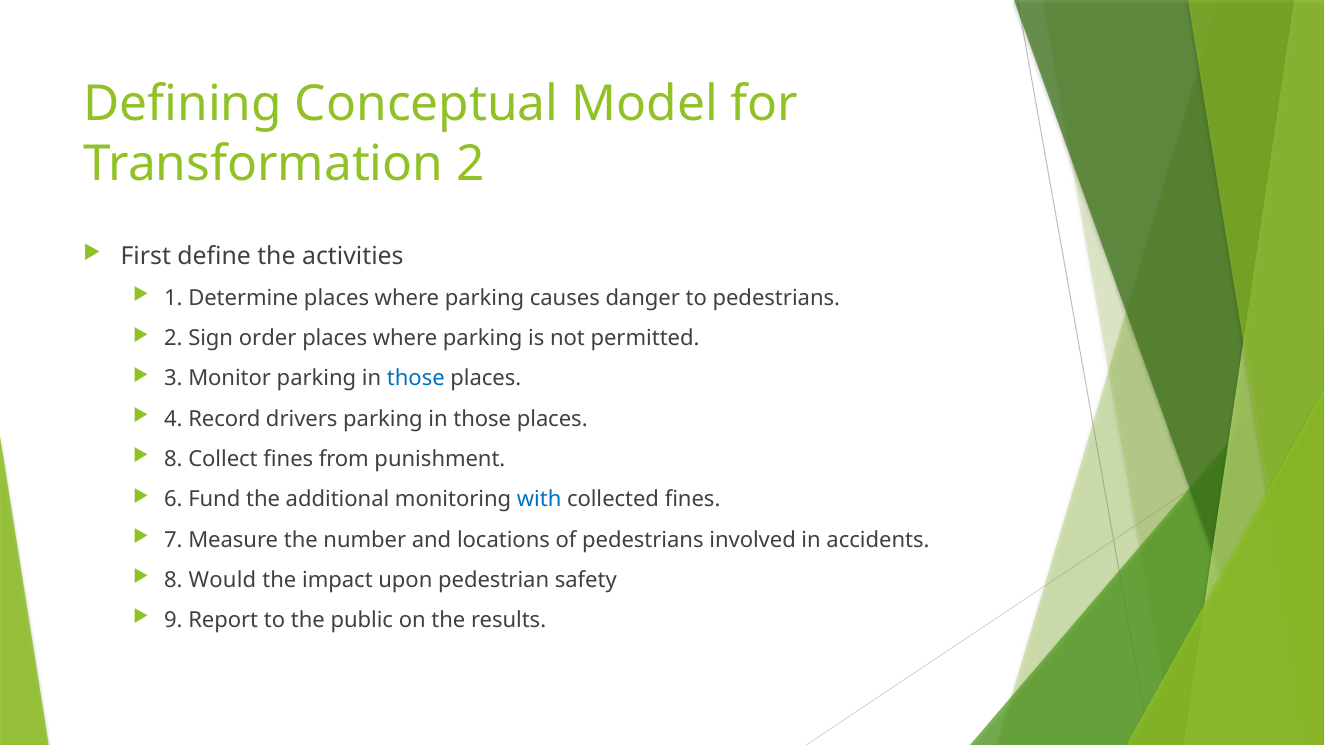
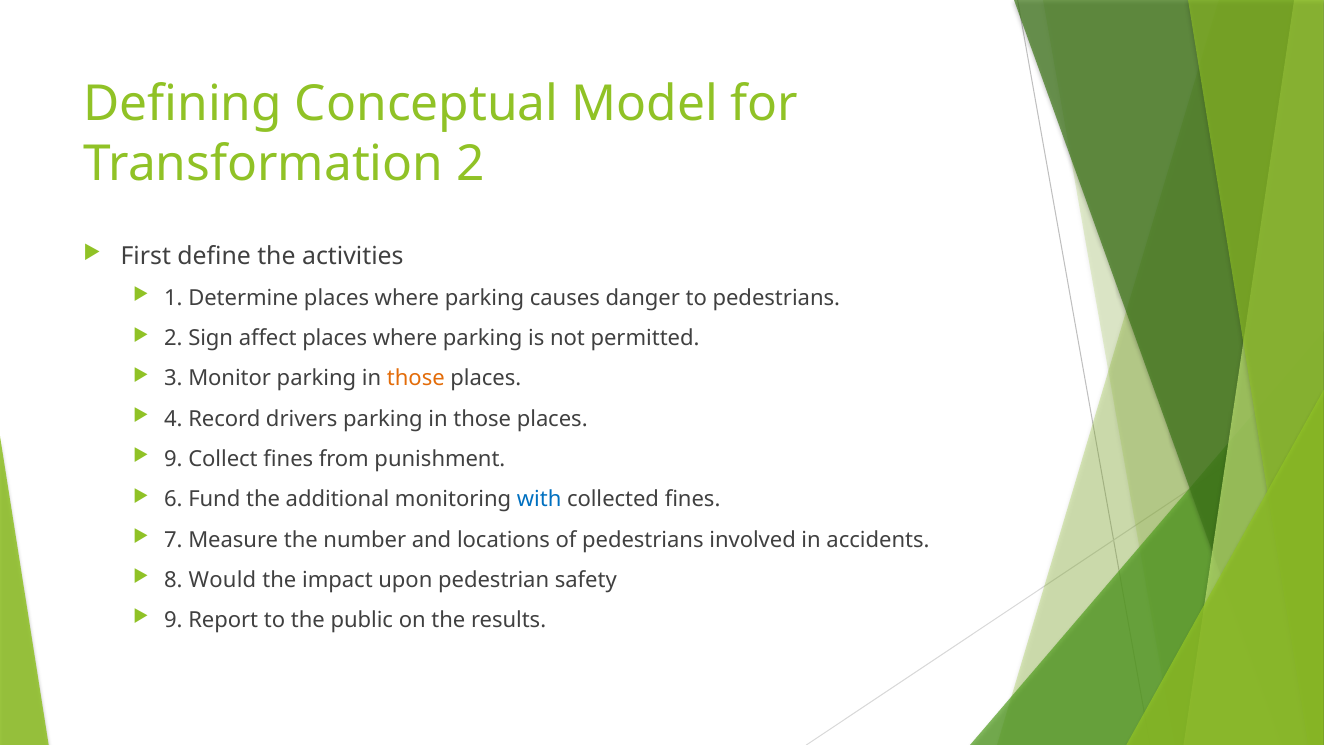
order: order -> affect
those at (416, 379) colour: blue -> orange
8 at (173, 459): 8 -> 9
